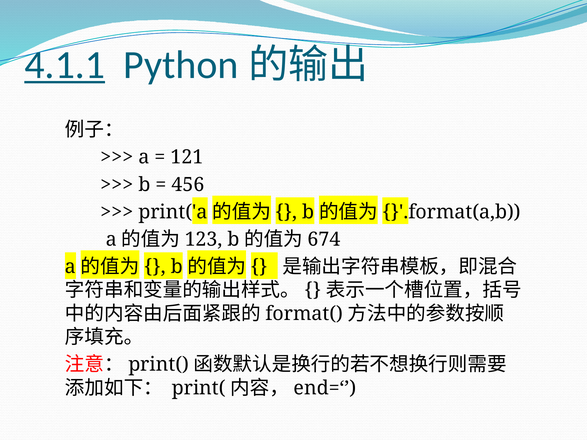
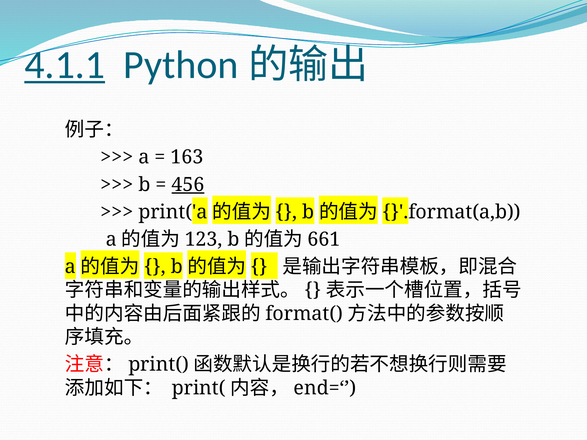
121: 121 -> 163
456 underline: none -> present
674: 674 -> 661
